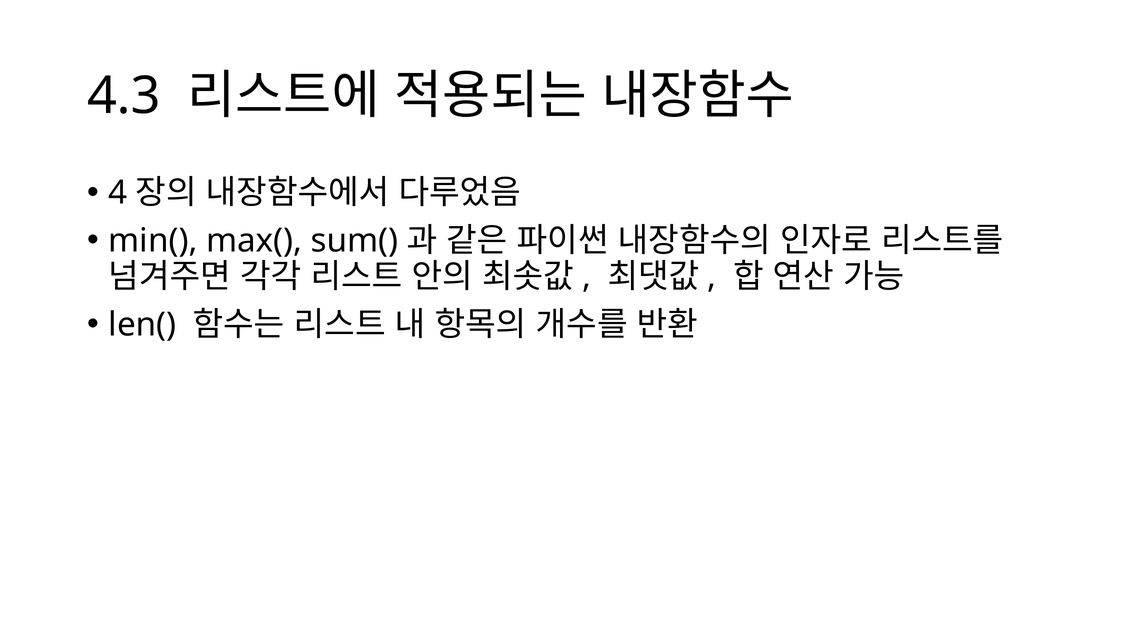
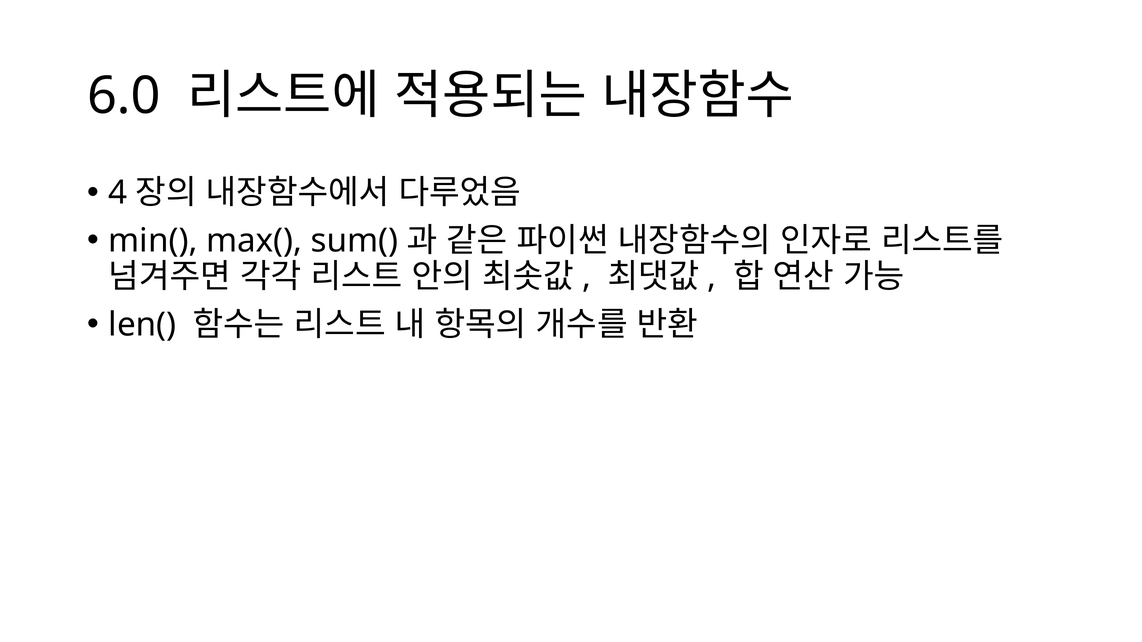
4.3: 4.3 -> 6.0
